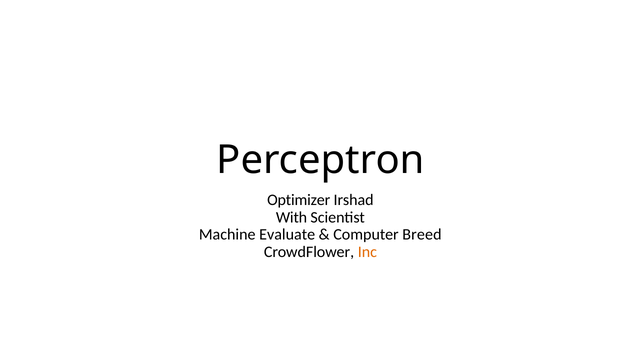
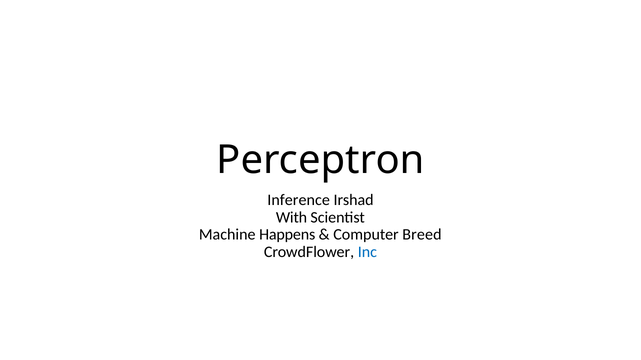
Optimizer: Optimizer -> Inference
Evaluate: Evaluate -> Happens
Inc colour: orange -> blue
